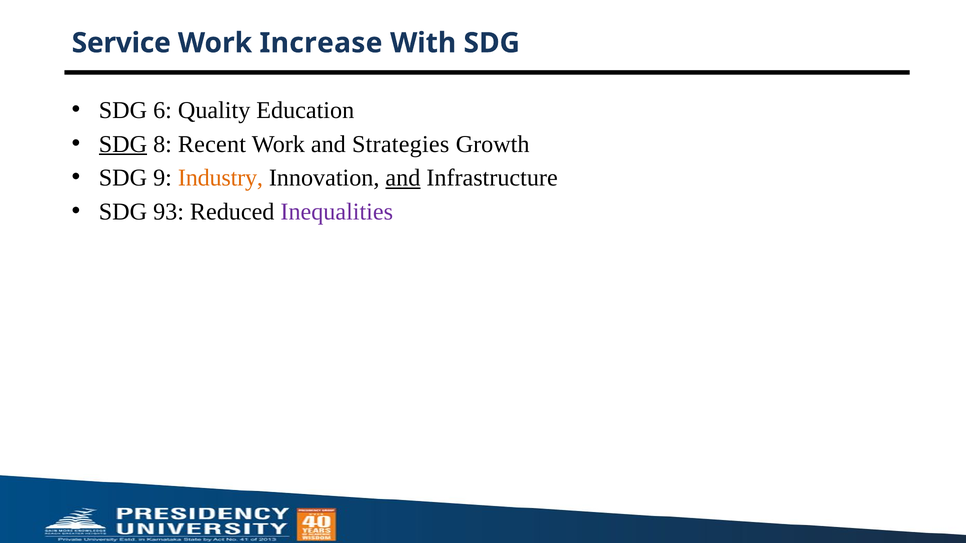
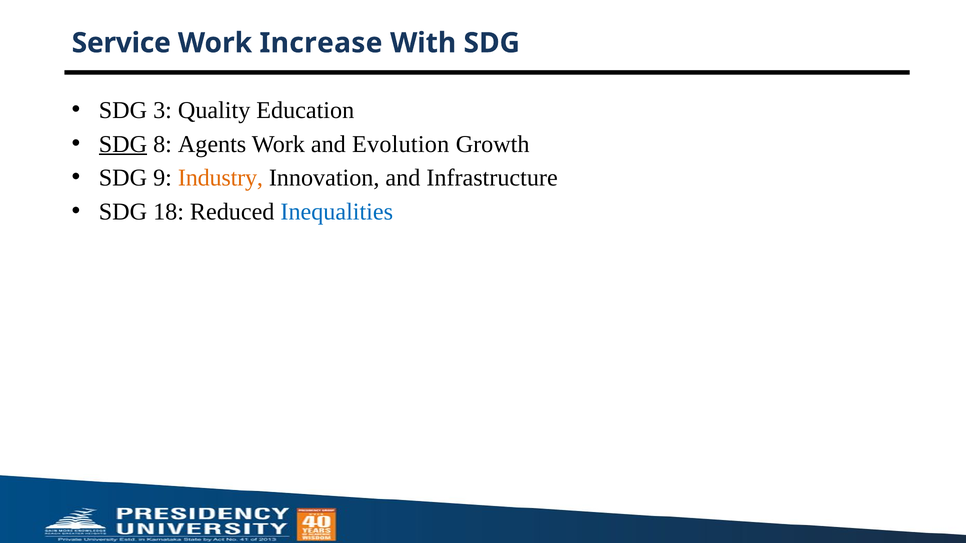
6: 6 -> 3
Recent: Recent -> Agents
Strategies: Strategies -> Evolution
and at (403, 178) underline: present -> none
93: 93 -> 18
Inequalities colour: purple -> blue
